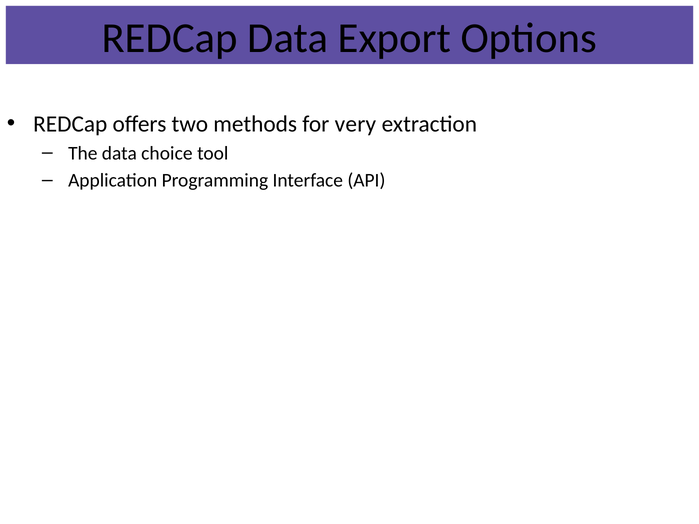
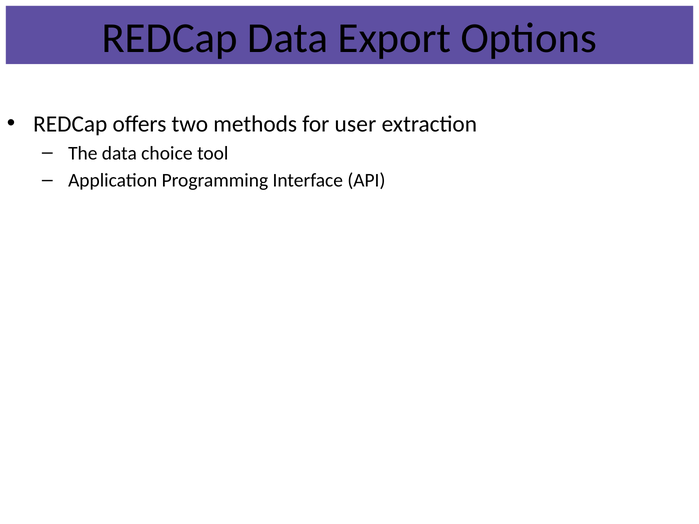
very: very -> user
